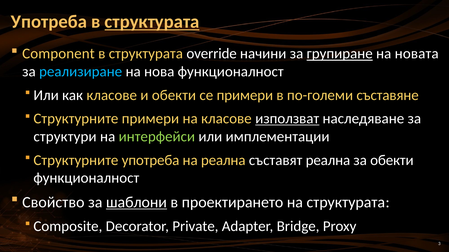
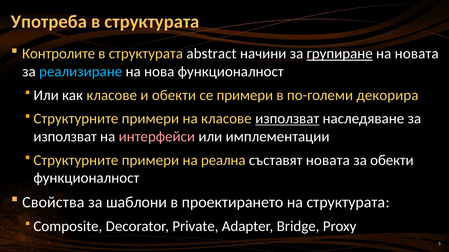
структурата at (152, 22) underline: present -> none
Component: Component -> Контролите
override: override -> abstract
съставяне: съставяне -> декорира
структури at (65, 137): структури -> използват
интерфейси colour: light green -> pink
употреба at (151, 160): употреба -> примери
съставят реална: реална -> новата
Свойство: Свойство -> Свойства
шаблони underline: present -> none
